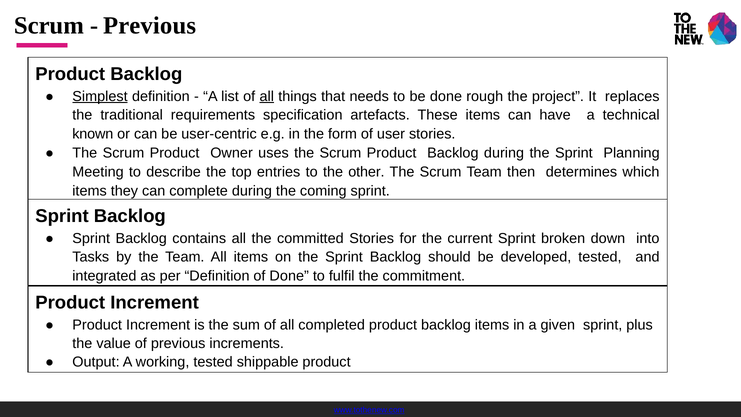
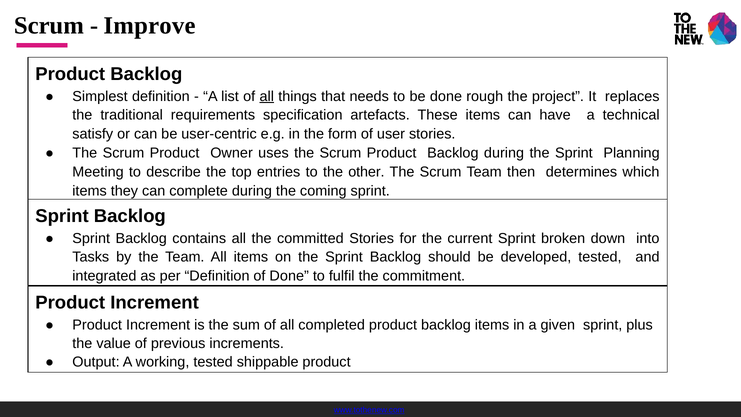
Previous at (150, 26): Previous -> Improve
Simplest underline: present -> none
known: known -> satisfy
